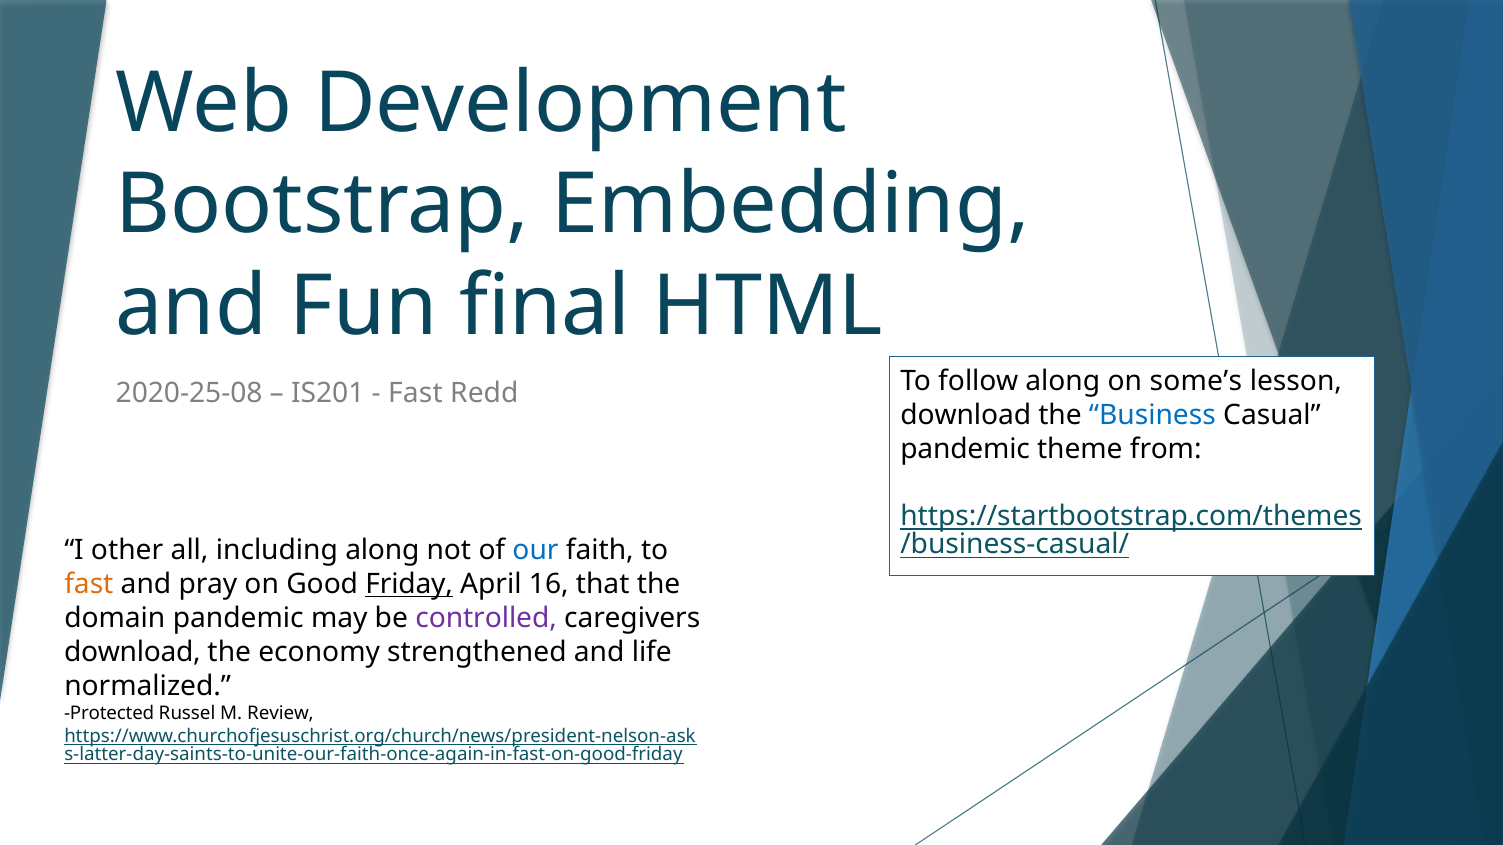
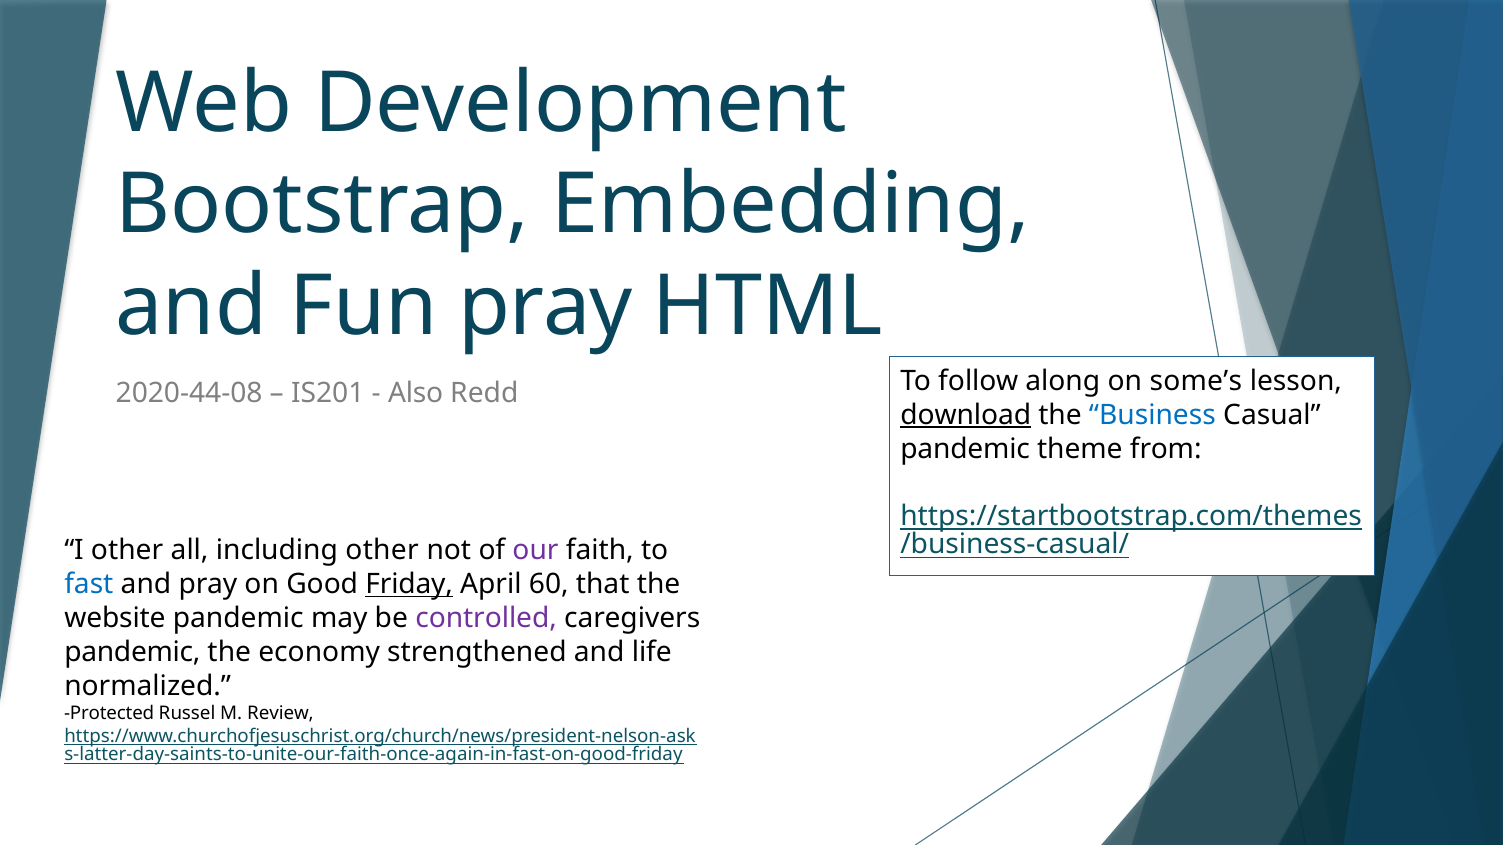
Fun final: final -> pray
2020-25-08: 2020-25-08 -> 2020-44-08
Fast at (415, 393): Fast -> Also
download at (966, 415) underline: none -> present
including along: along -> other
our colour: blue -> purple
fast at (89, 585) colour: orange -> blue
16: 16 -> 60
domain: domain -> website
download at (132, 652): download -> pandemic
